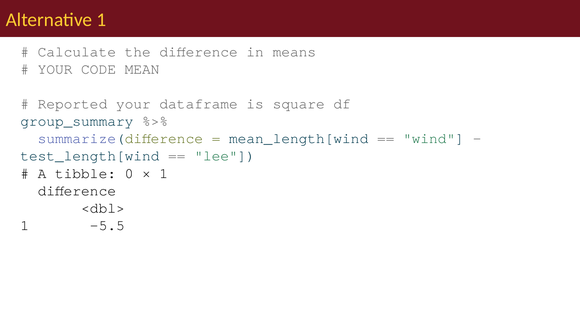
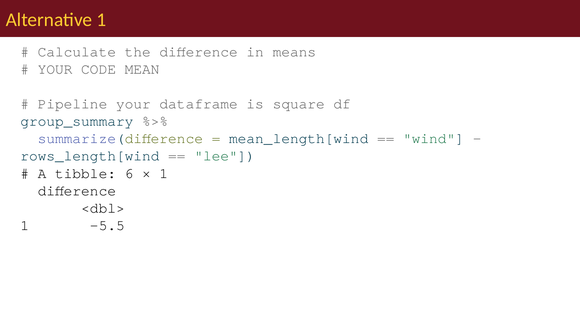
Reported: Reported -> Pipeline
test_length[wind: test_length[wind -> rows_length[wind
0: 0 -> 6
